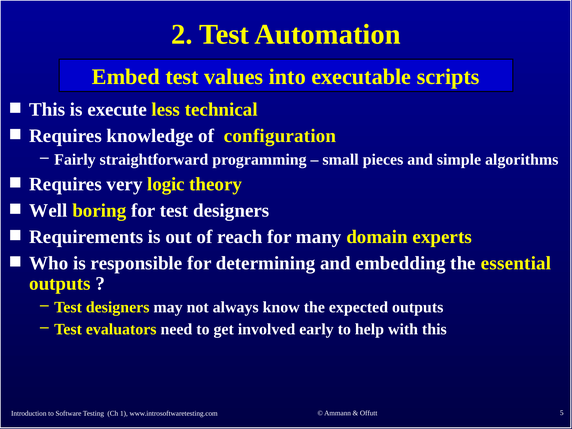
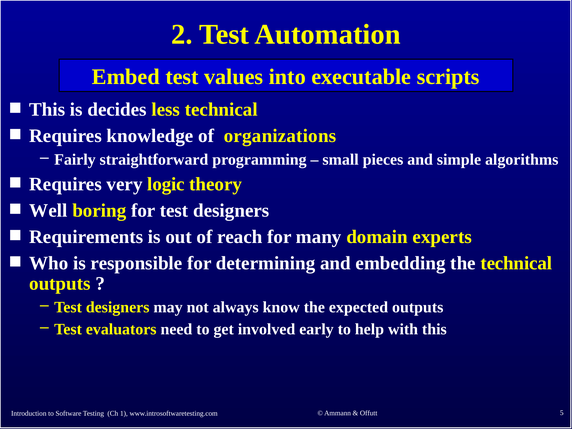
execute: execute -> decides
configuration: configuration -> organizations
the essential: essential -> technical
